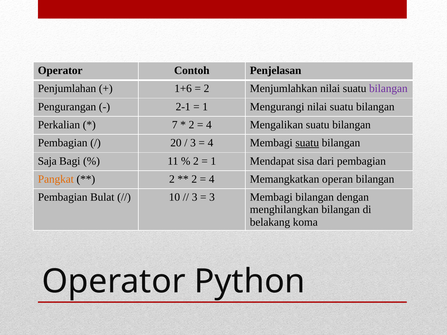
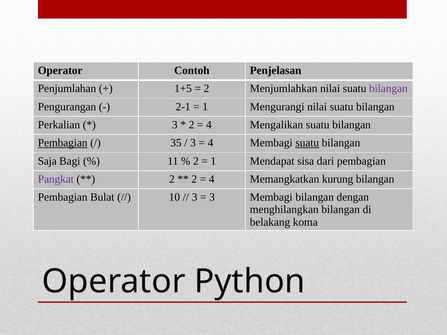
1+6: 1+6 -> 1+5
7 at (175, 125): 7 -> 3
Pembagian at (63, 143) underline: none -> present
20: 20 -> 35
Pangkat colour: orange -> purple
operan: operan -> kurung
